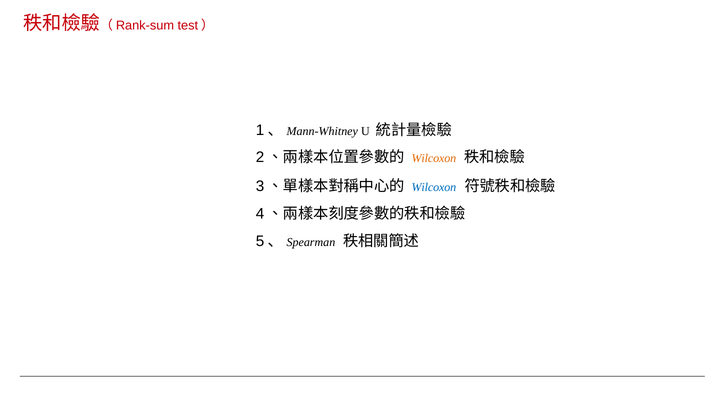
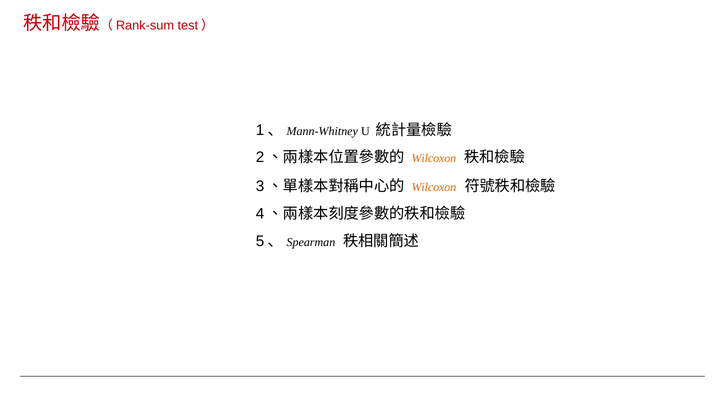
Wilcoxon at (434, 187) colour: blue -> orange
